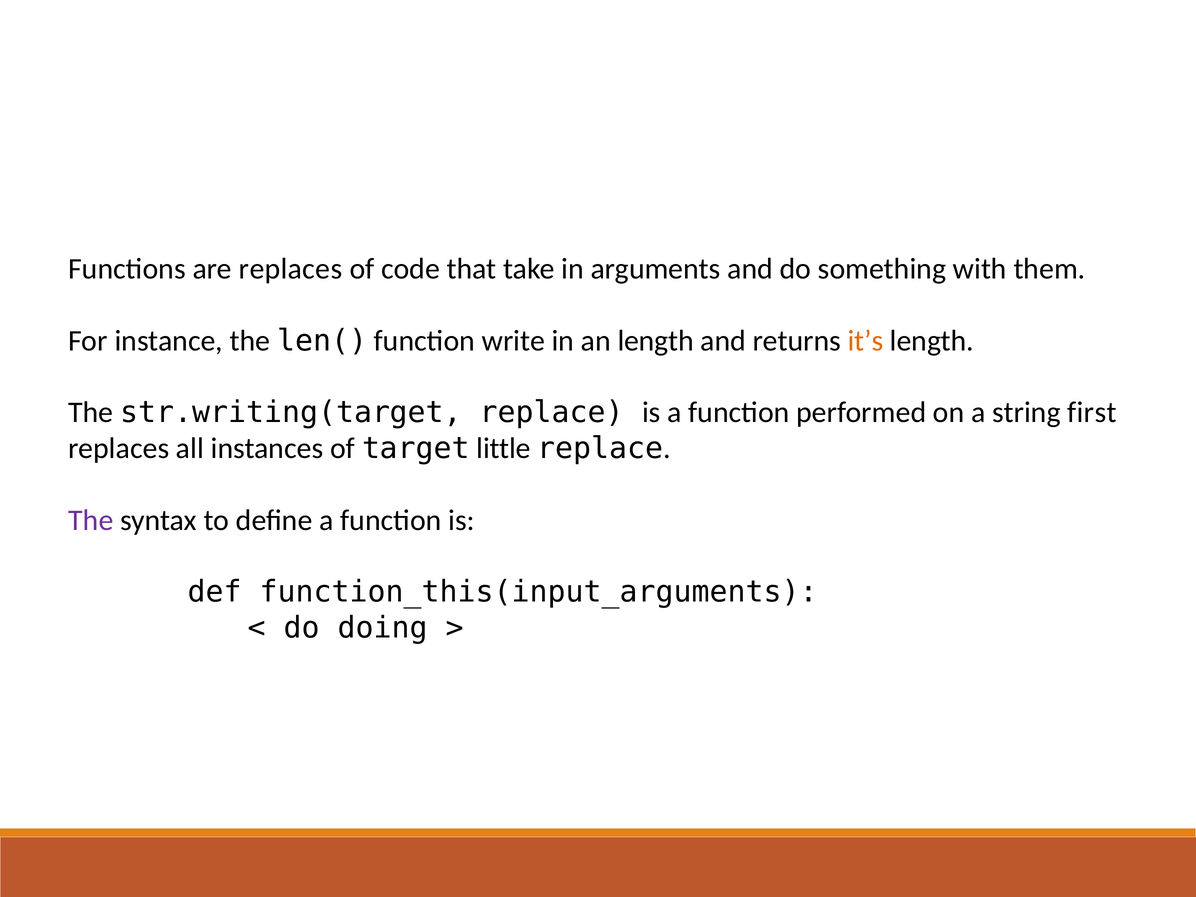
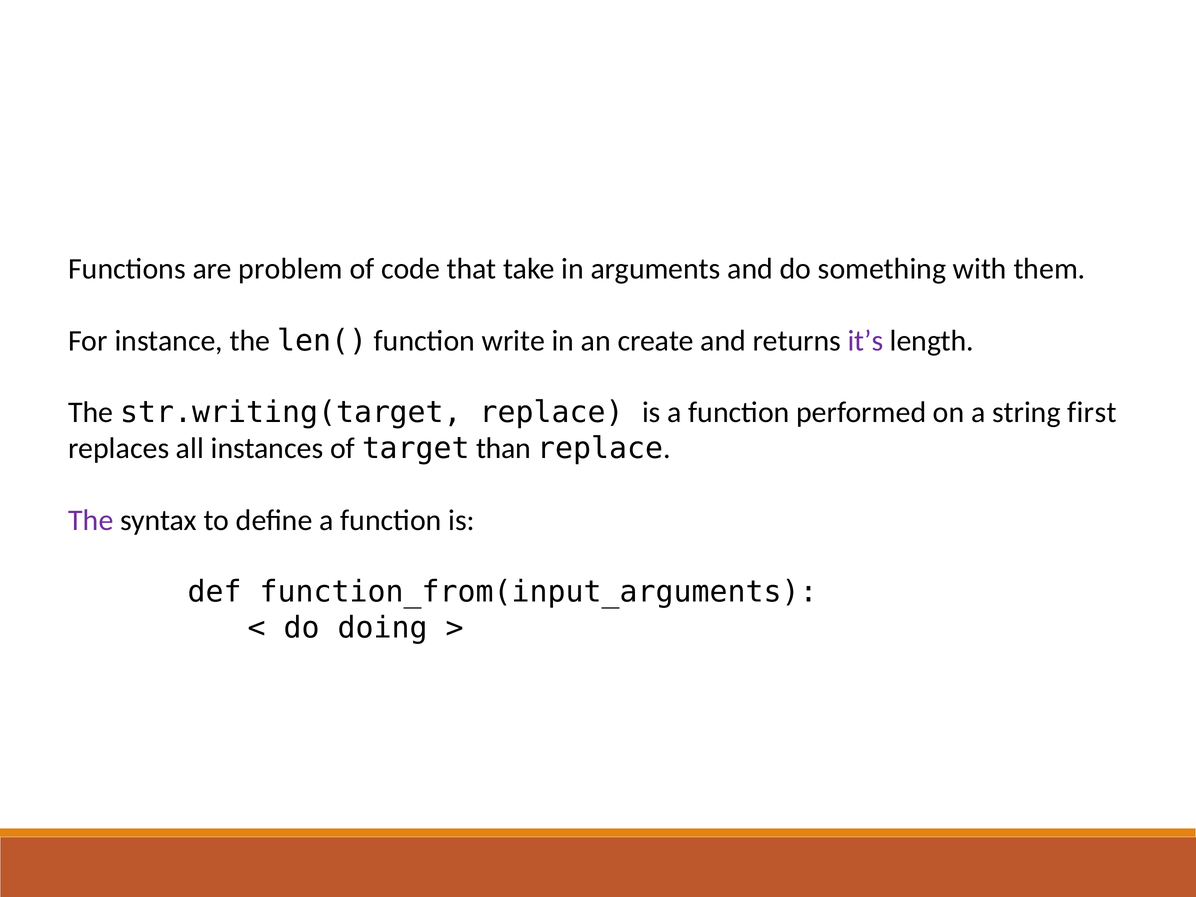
are replaces: replaces -> problem
an length: length -> create
it’s colour: orange -> purple
little: little -> than
function_this(input_arguments: function_this(input_arguments -> function_from(input_arguments
